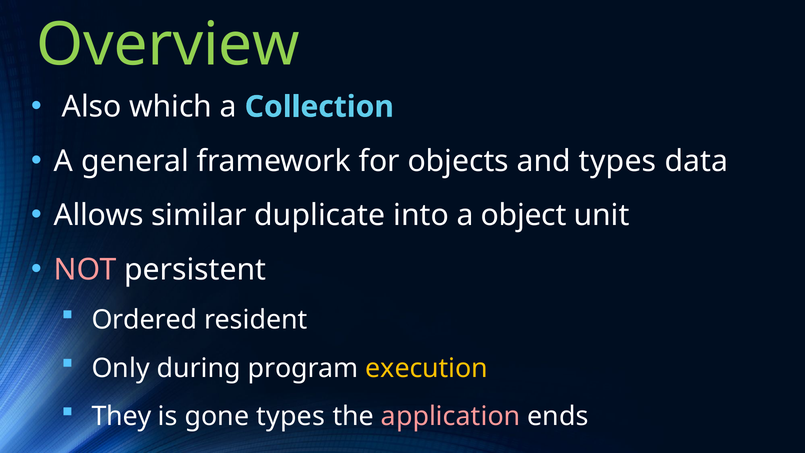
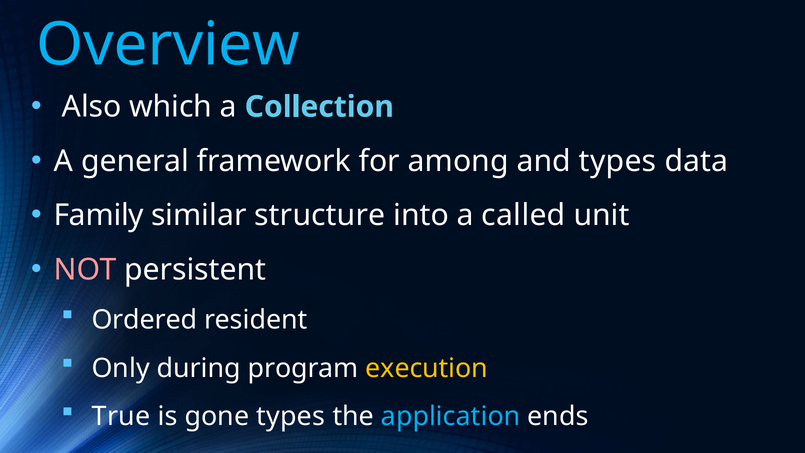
Overview colour: light green -> light blue
objects: objects -> among
Allows: Allows -> Family
duplicate: duplicate -> structure
object: object -> called
They: They -> True
application colour: pink -> light blue
